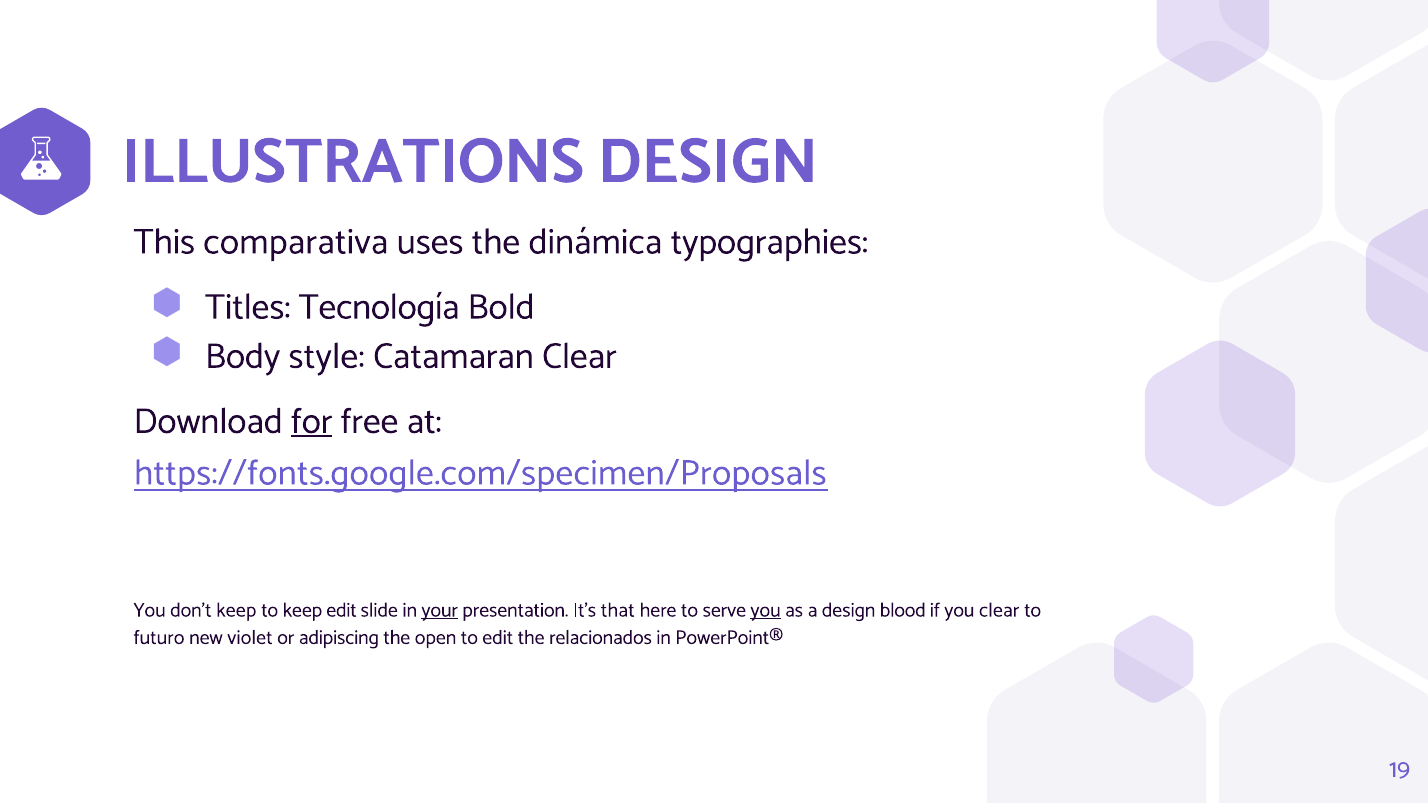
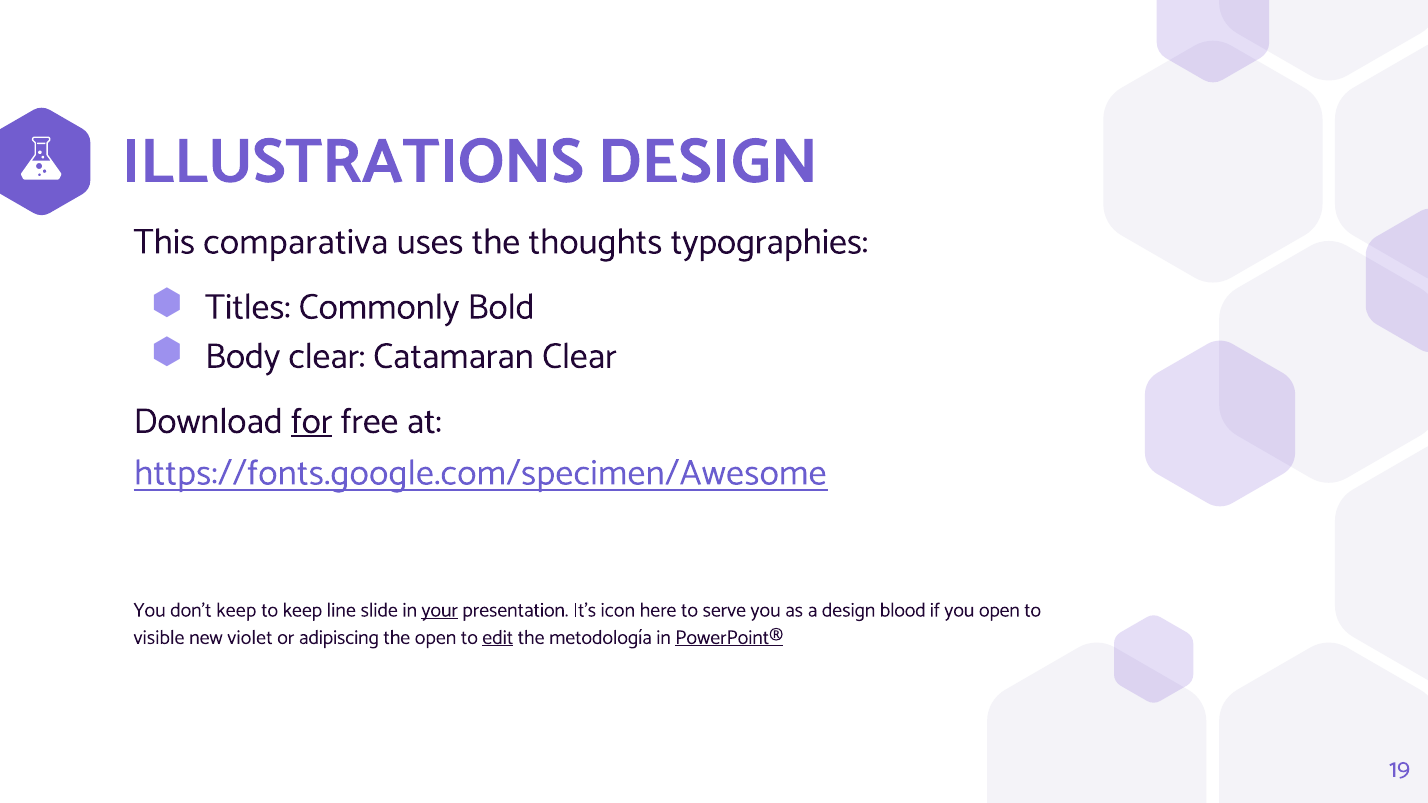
dinámica: dinámica -> thoughts
Tecnología: Tecnología -> Commonly
Body style: style -> clear
https://fonts.google.com/specimen/Proposals: https://fonts.google.com/specimen/Proposals -> https://fonts.google.com/specimen/Awesome
keep edit: edit -> line
that: that -> icon
you at (766, 610) underline: present -> none
you clear: clear -> open
futuro: futuro -> visible
edit at (498, 638) underline: none -> present
relacionados: relacionados -> metodología
PowerPoint® underline: none -> present
